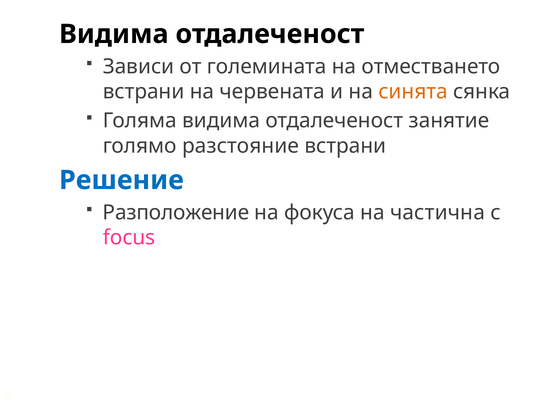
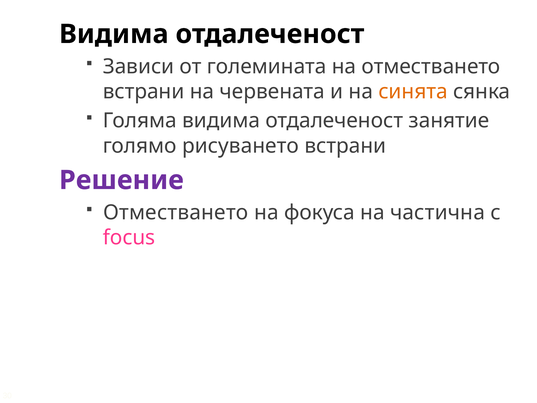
разстояние: разстояние -> рисуването
Решение colour: blue -> purple
Разположение at (176, 212): Разположение -> Отместването
